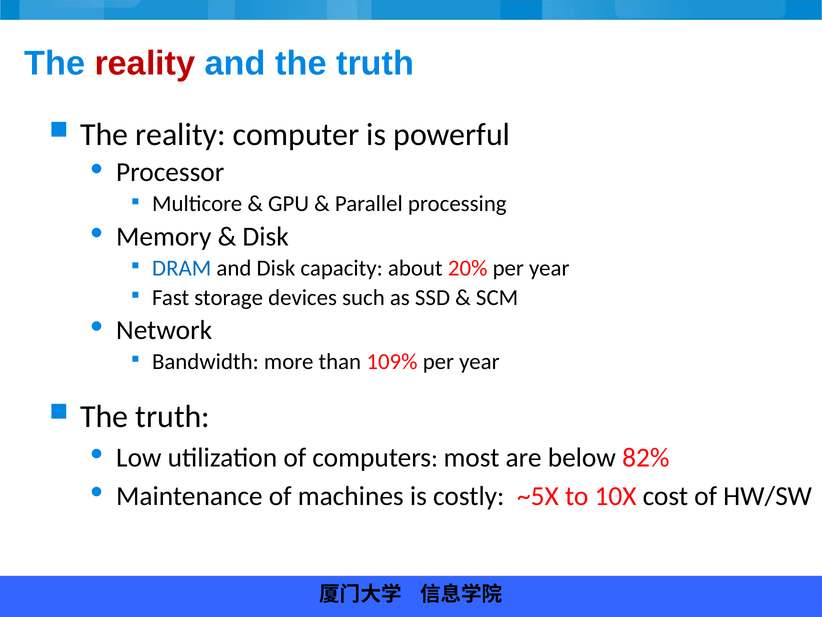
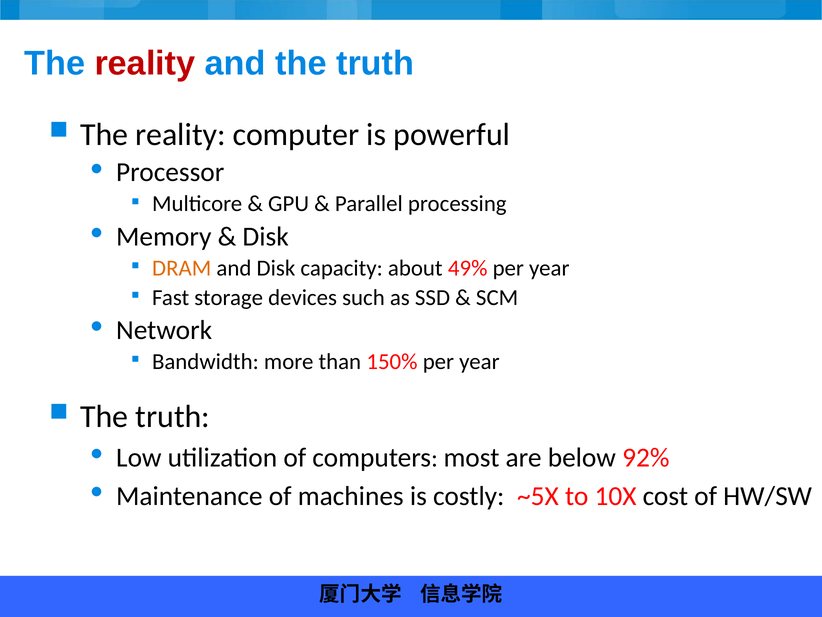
DRAM colour: blue -> orange
20%: 20% -> 49%
109%: 109% -> 150%
82%: 82% -> 92%
